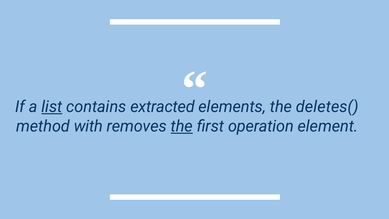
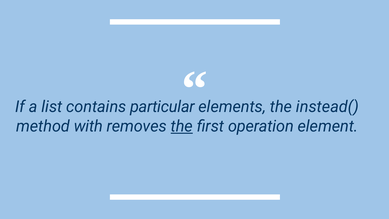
list underline: present -> none
extracted: extracted -> particular
deletes(: deletes( -> instead(
